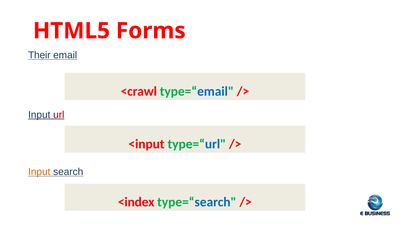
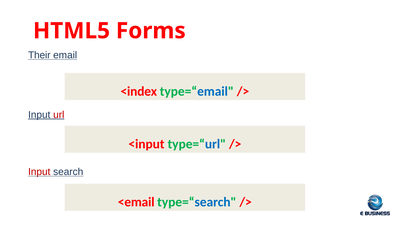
<crawl: <crawl -> <index
Input at (39, 171) colour: orange -> red
<index: <index -> <email
